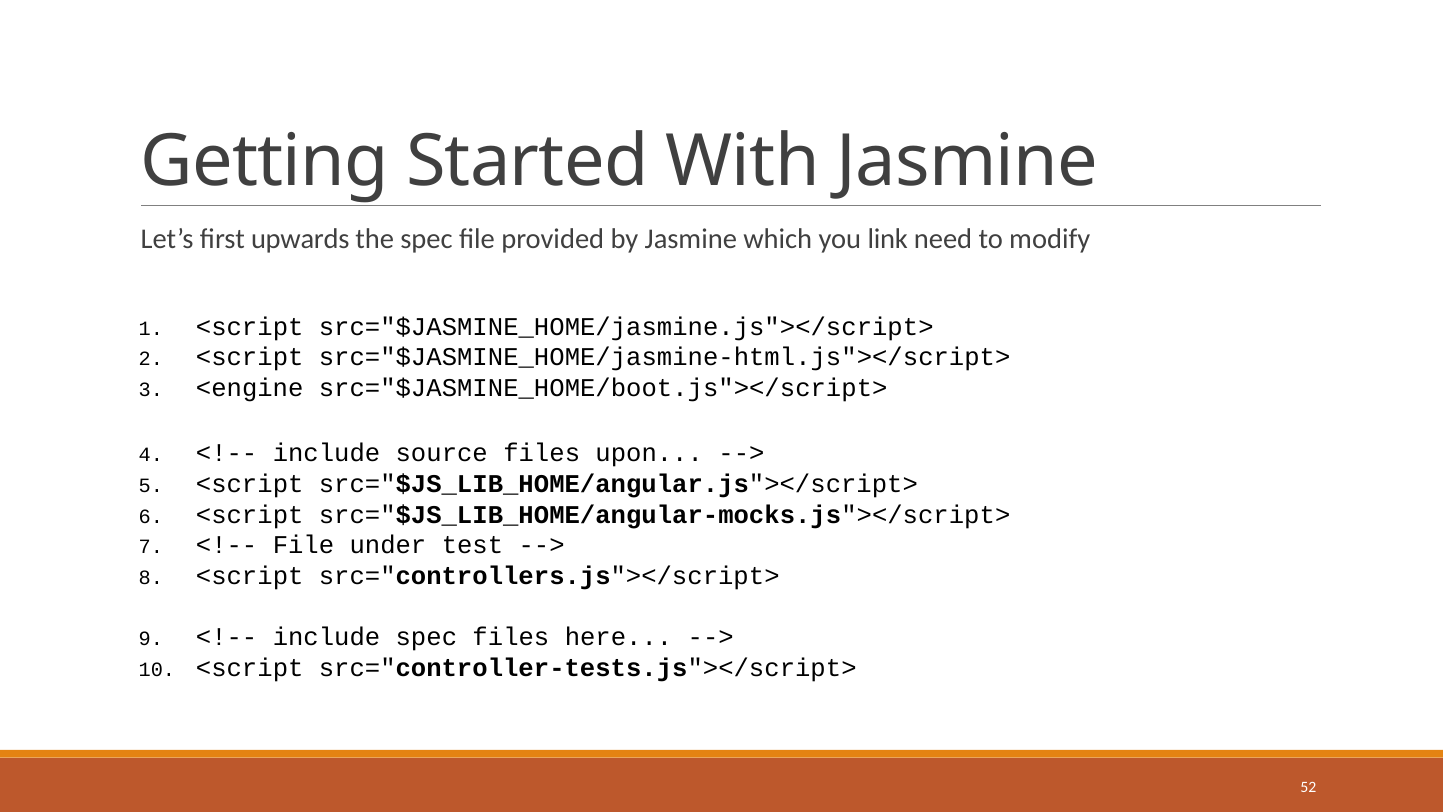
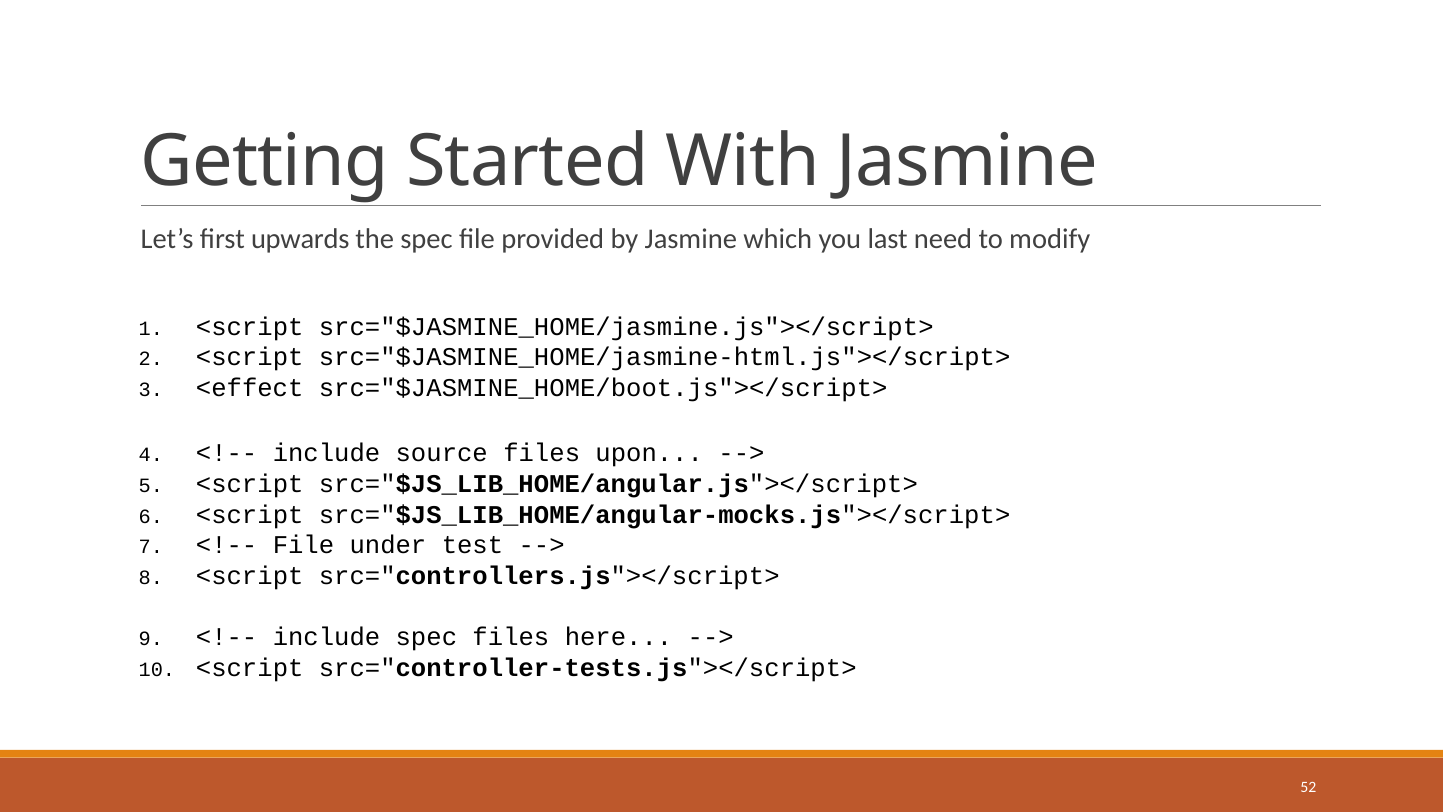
link: link -> last
<engine: <engine -> <effect
